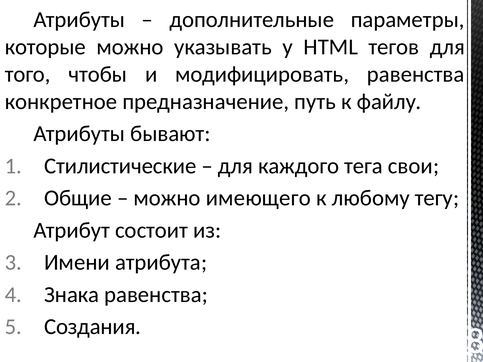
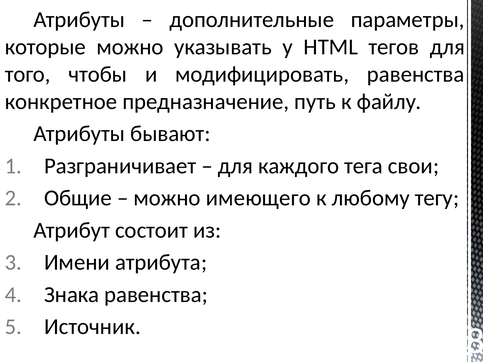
Стилистические: Стилистические -> Разграничивает
Создания: Создания -> Источник
